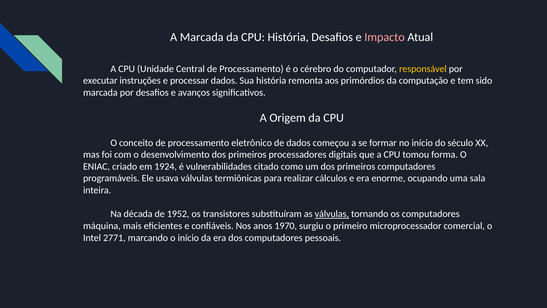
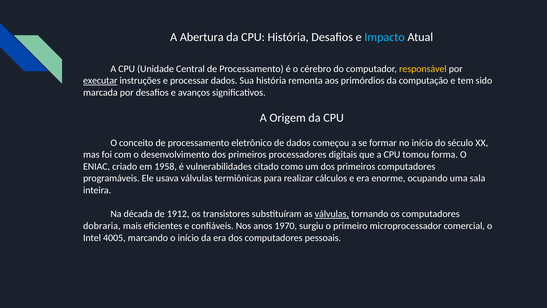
A Marcada: Marcada -> Abertura
Impacto colour: pink -> light blue
executar underline: none -> present
1924: 1924 -> 1958
1952: 1952 -> 1912
máquina: máquina -> dobraria
2771: 2771 -> 4005
